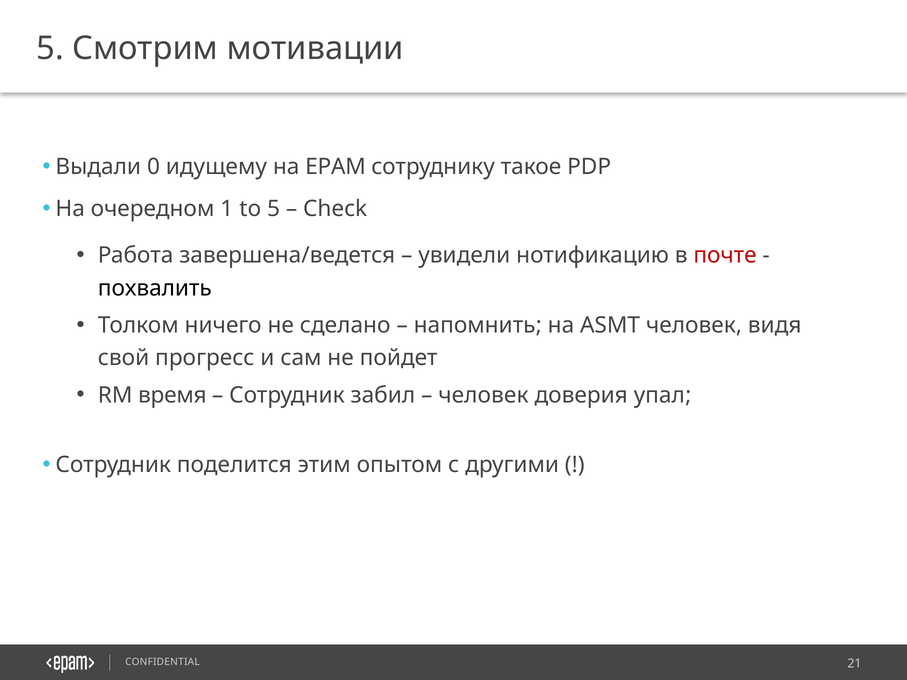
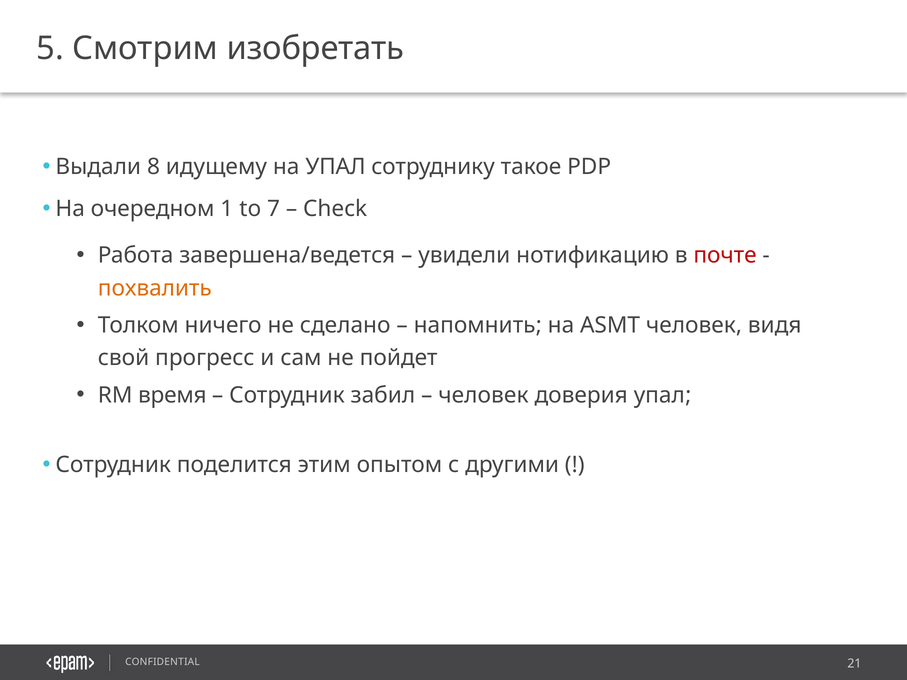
мотивации: мотивации -> изобретать
0: 0 -> 8
на EPAM: EPAM -> УПАЛ
to 5: 5 -> 7
похвалить colour: black -> orange
